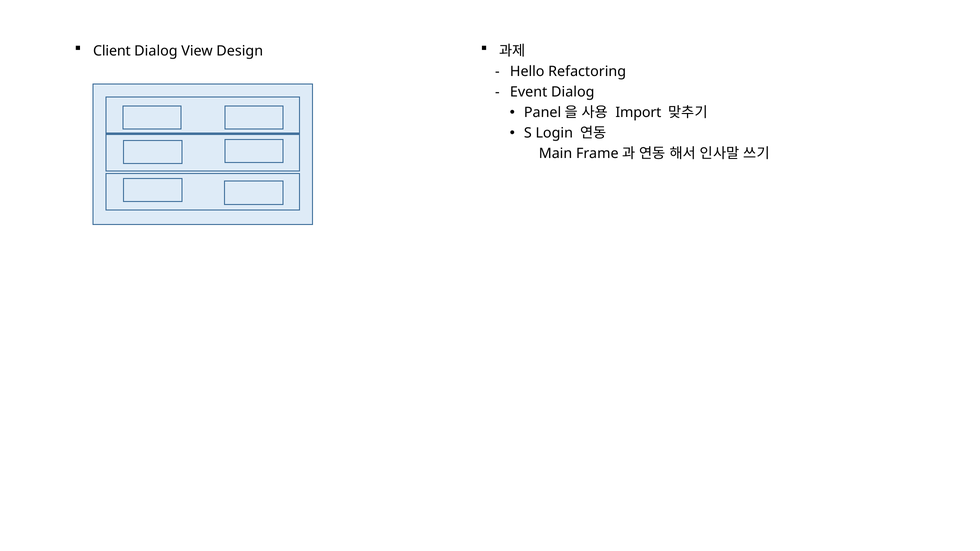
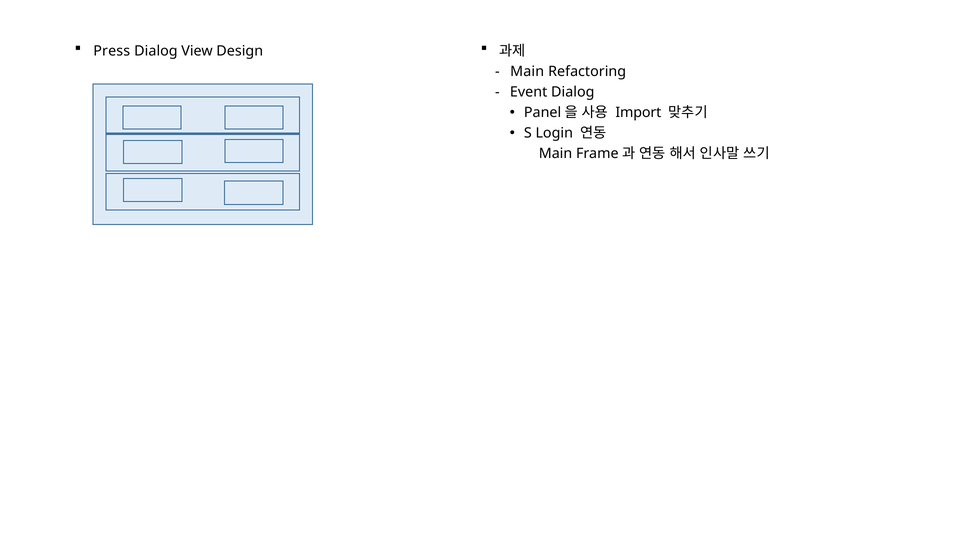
Client: Client -> Press
Hello at (527, 71): Hello -> Main
